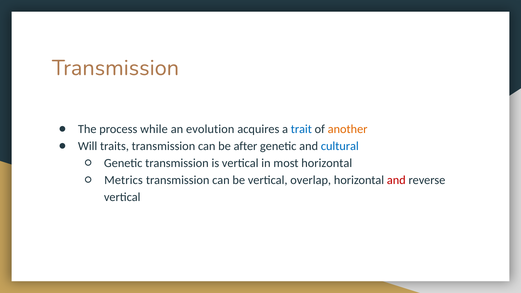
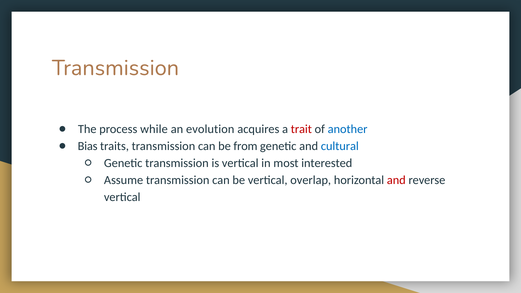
trait colour: blue -> red
another colour: orange -> blue
Will: Will -> Bias
after: after -> from
most horizontal: horizontal -> interested
Metrics: Metrics -> Assume
